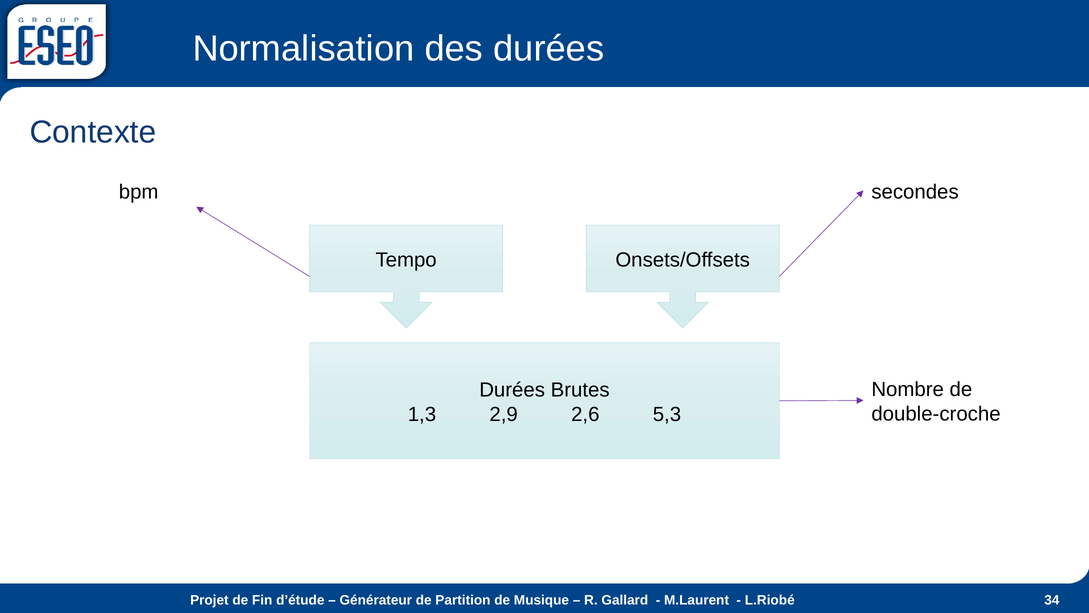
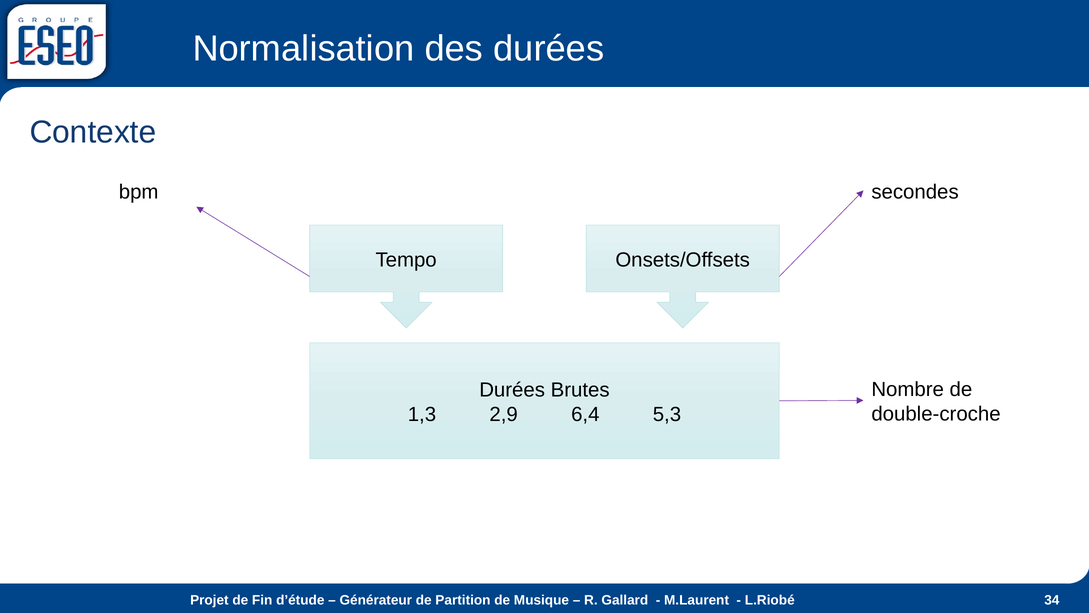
2,6: 2,6 -> 6,4
